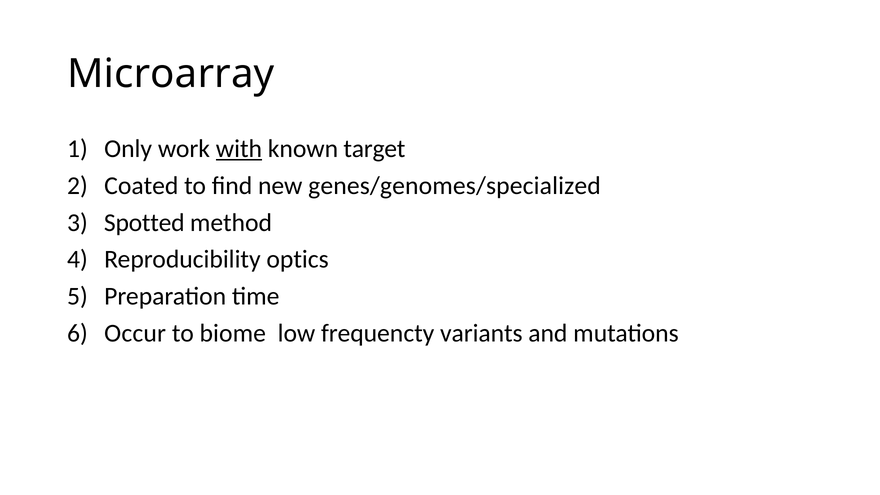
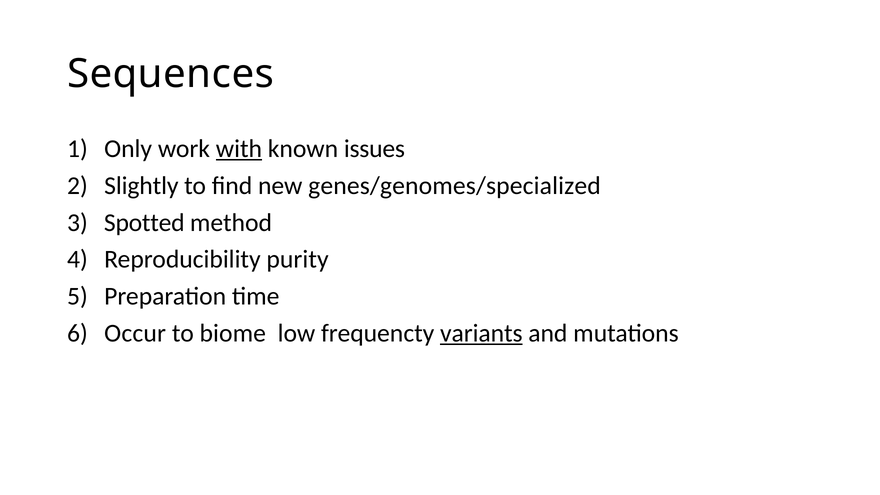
Microarray: Microarray -> Sequences
target: target -> issues
Coated: Coated -> Slightly
optics: optics -> purity
variants underline: none -> present
